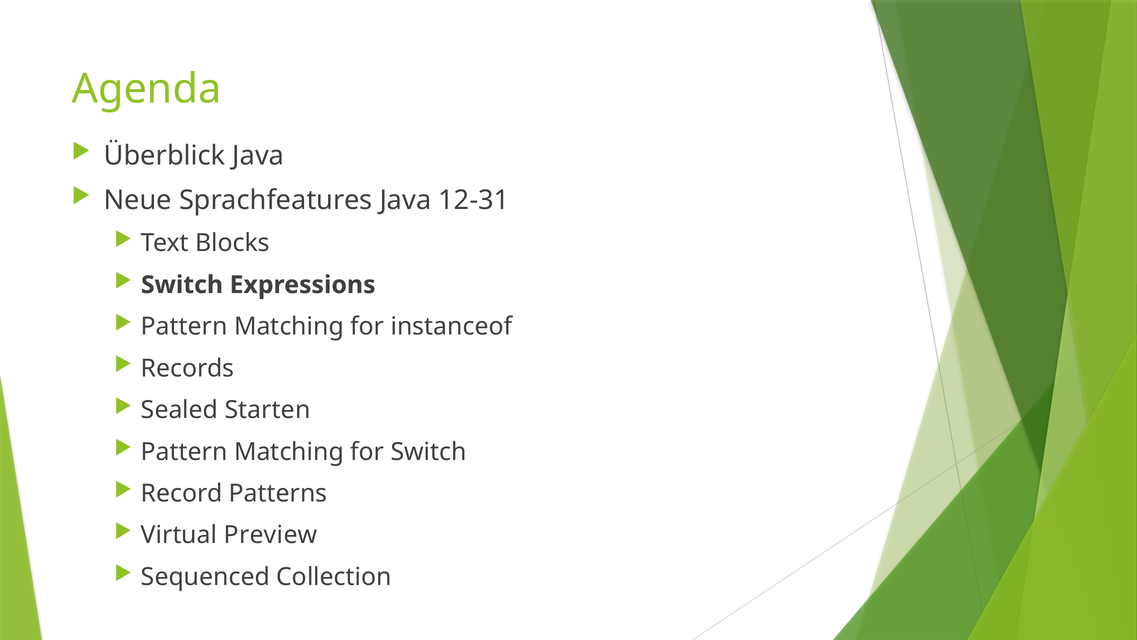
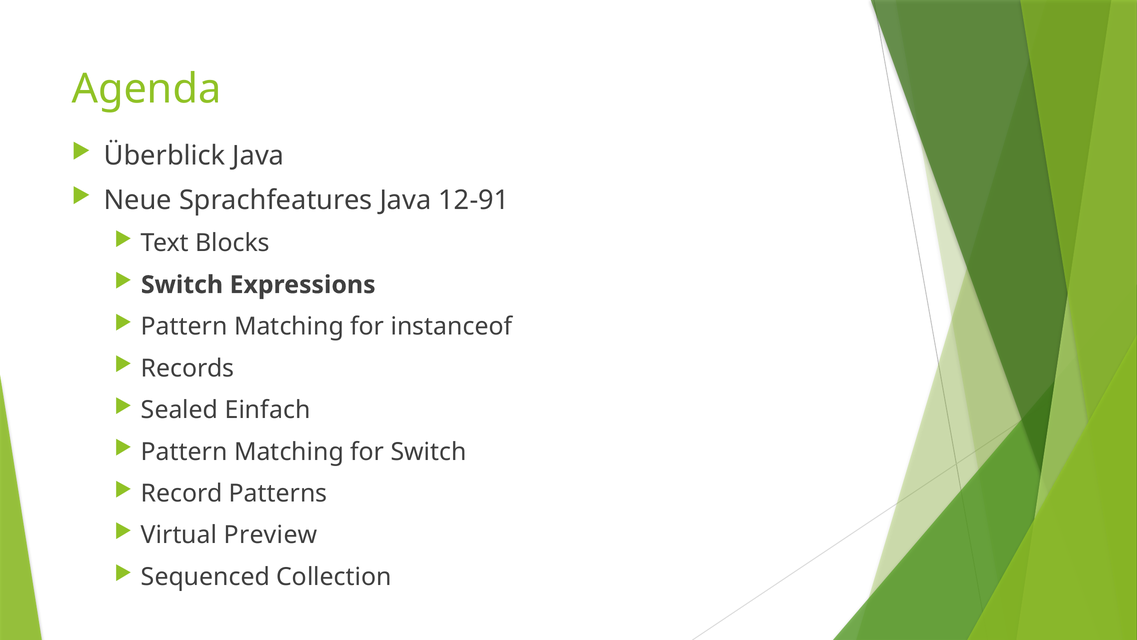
12-31: 12-31 -> 12-91
Starten: Starten -> Einfach
